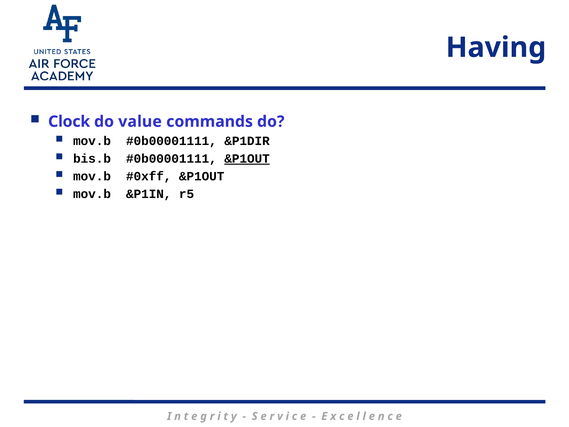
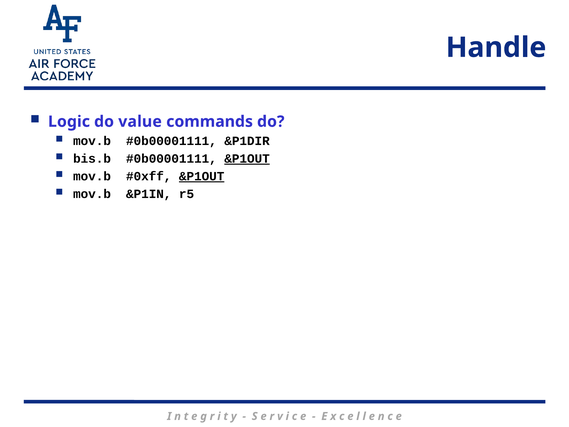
Having: Having -> Handle
Clock: Clock -> Logic
&P1OUT at (202, 176) underline: none -> present
